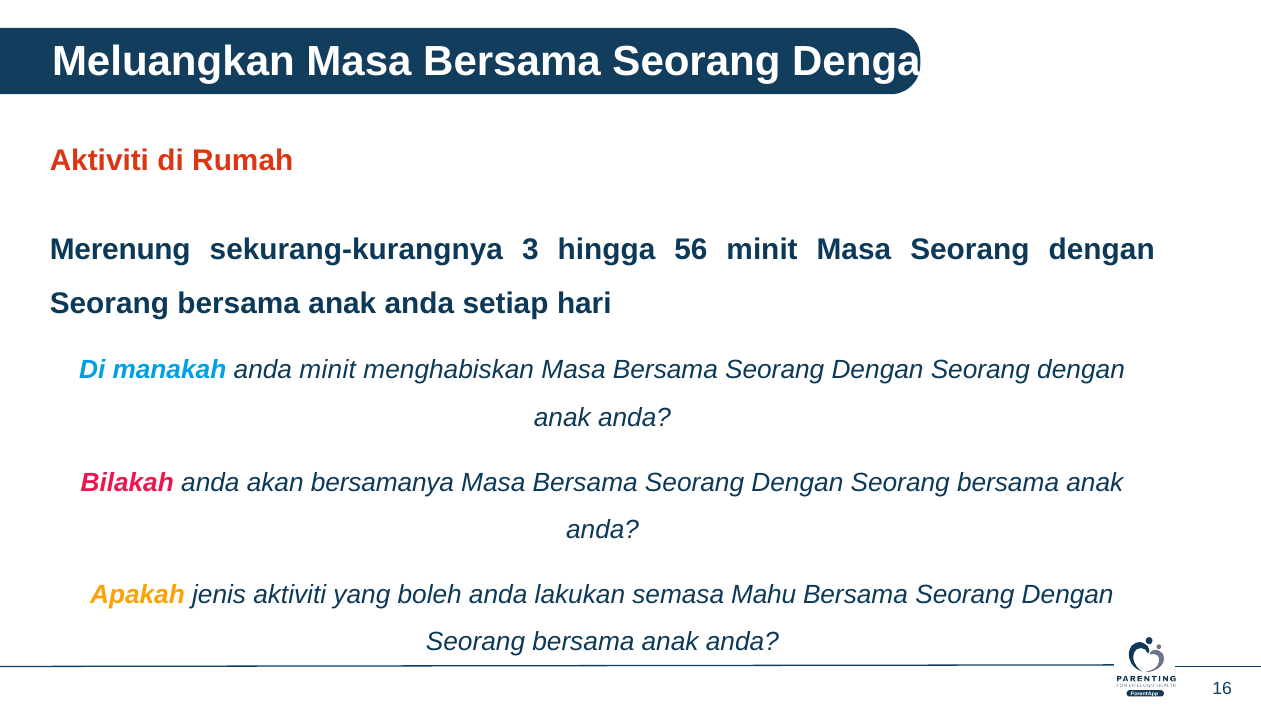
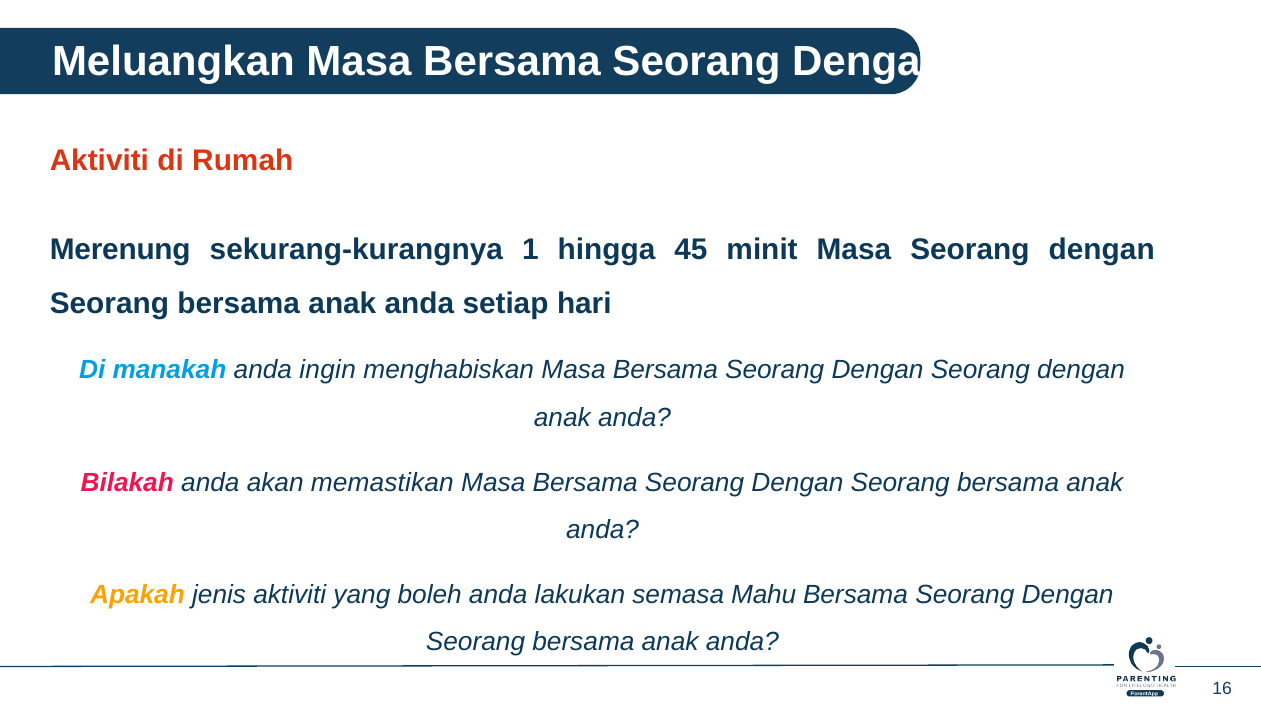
3: 3 -> 1
56: 56 -> 45
anda minit: minit -> ingin
bersamanya: bersamanya -> memastikan
